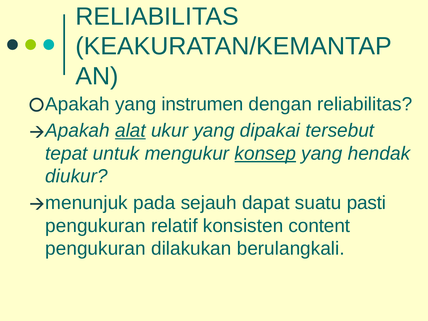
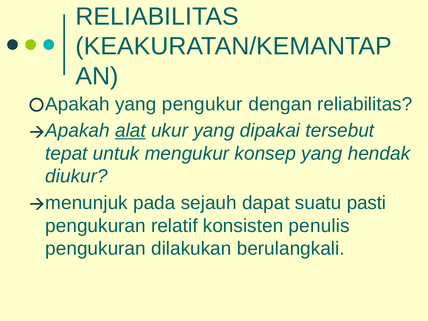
instrumen: instrumen -> pengukur
konsep underline: present -> none
content: content -> penulis
